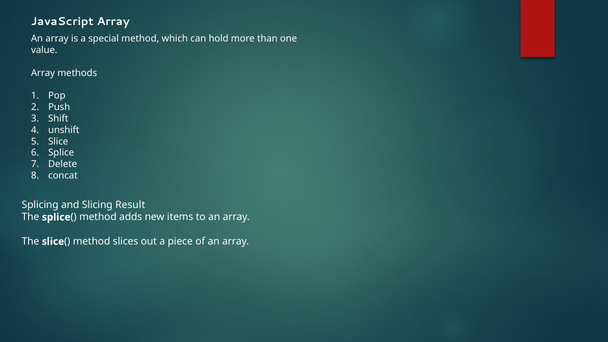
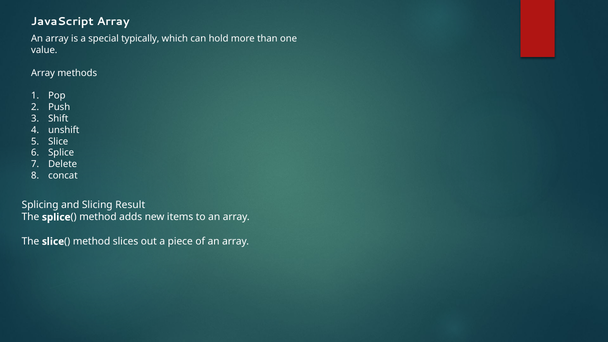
special method: method -> typically
